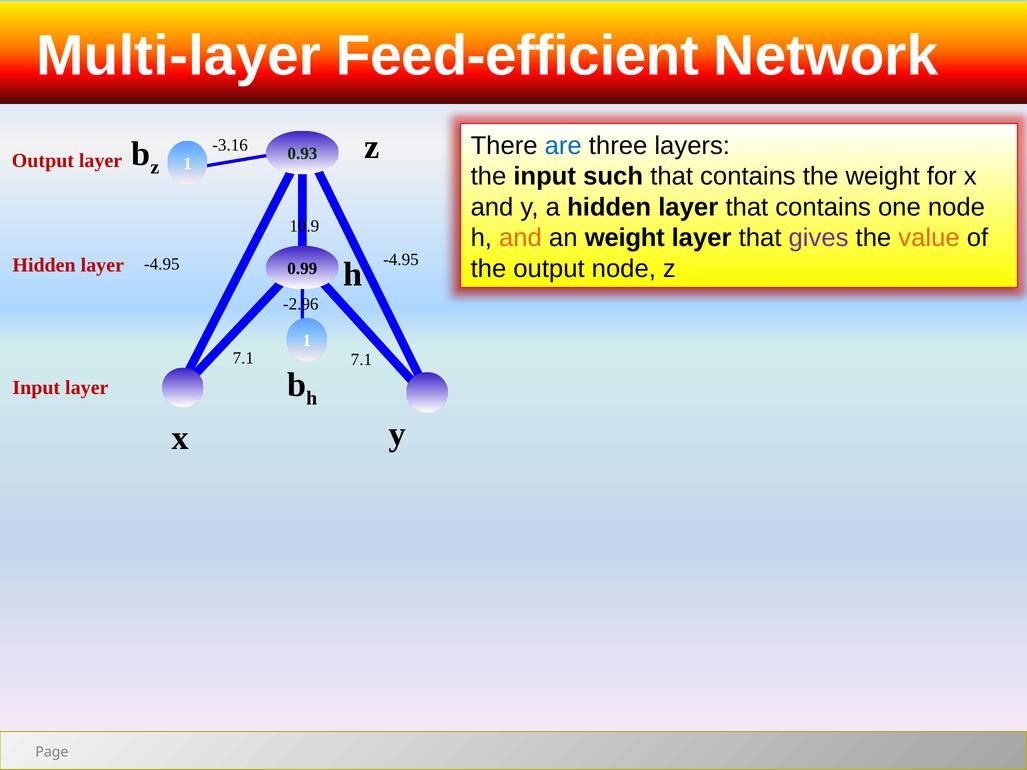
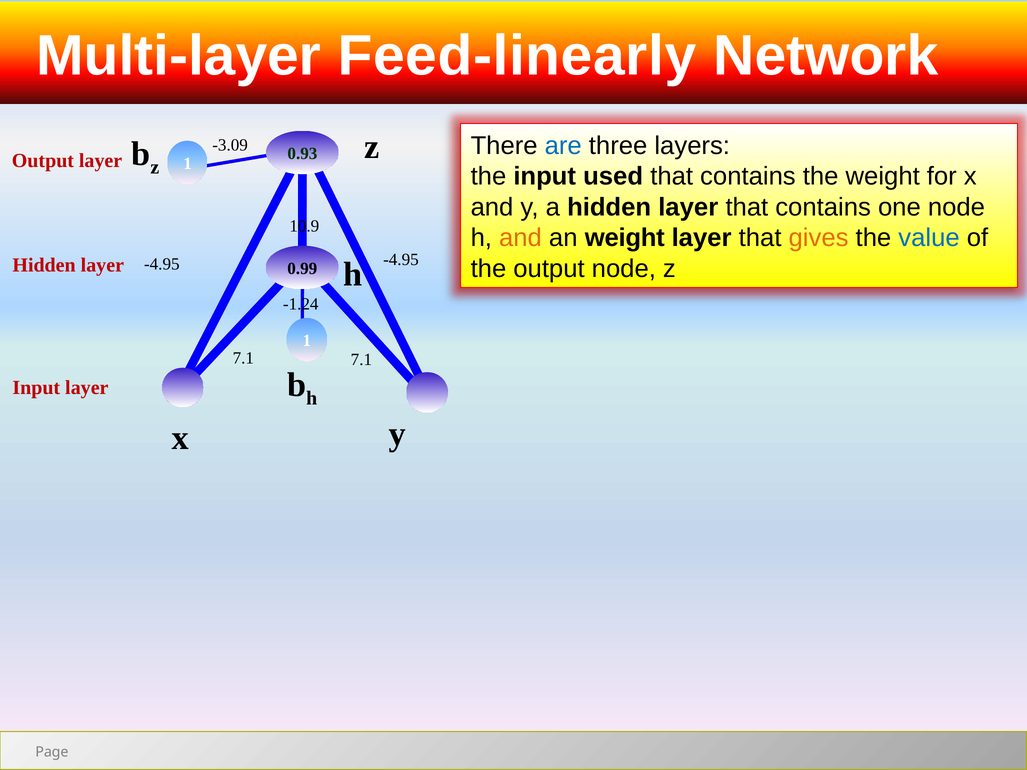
Feed-efficient: Feed-efficient -> Feed-linearly
-3.16: -3.16 -> -3.09
such: such -> used
gives colour: purple -> orange
value colour: orange -> blue
-2.96: -2.96 -> -1.24
